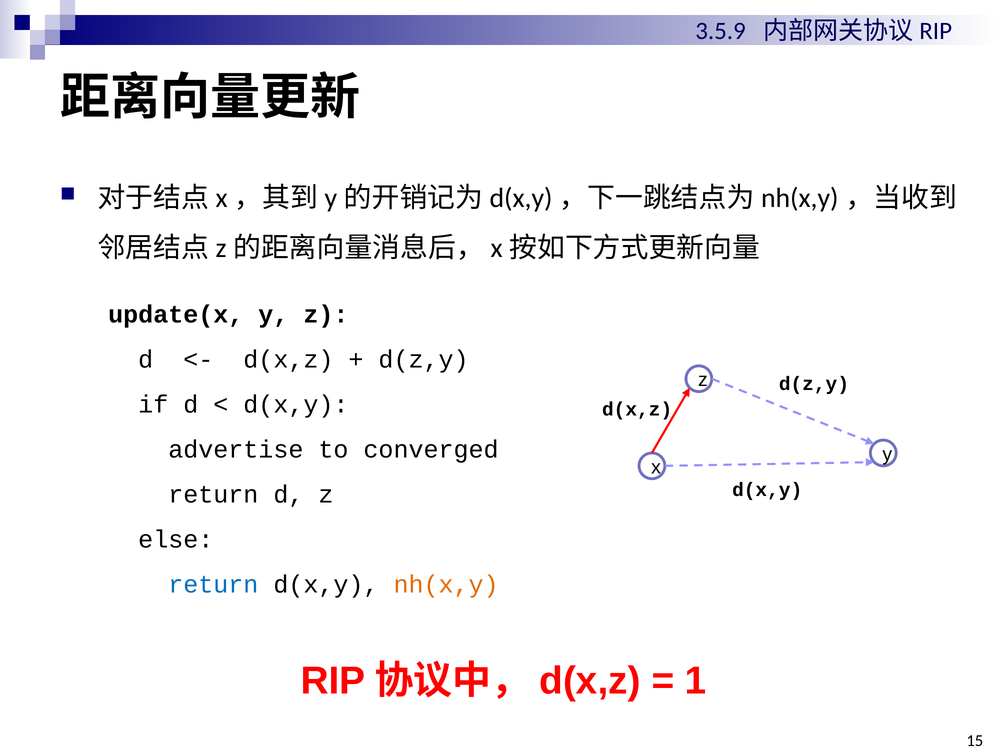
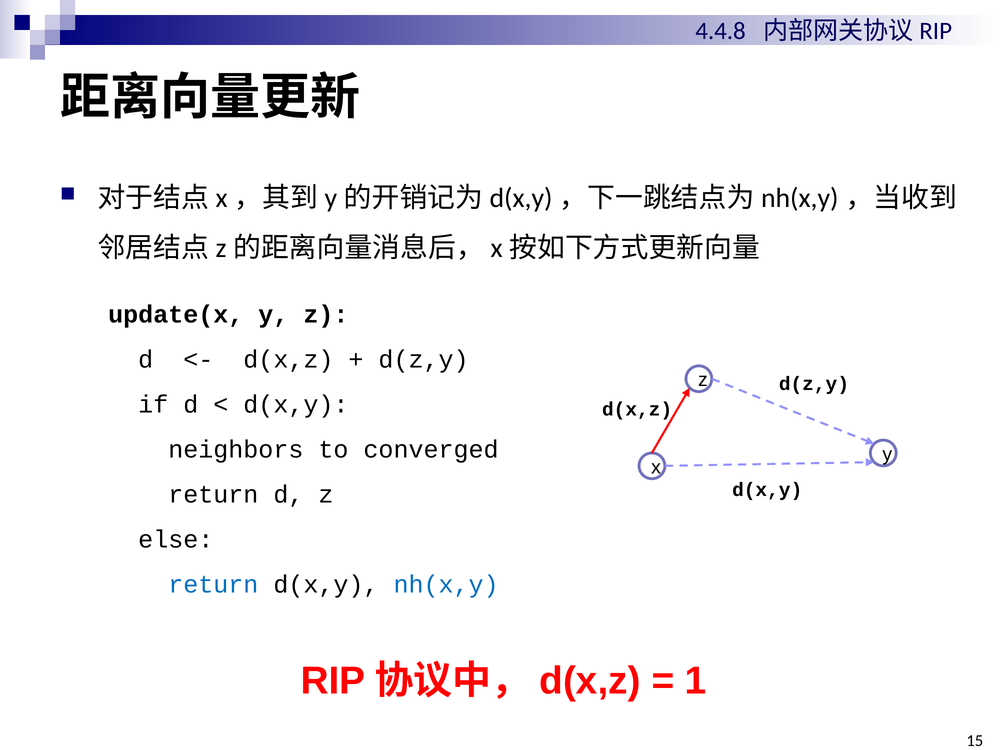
3.5.9: 3.5.9 -> 4.4.8
advertise: advertise -> neighbors
nh(x,y colour: orange -> blue
